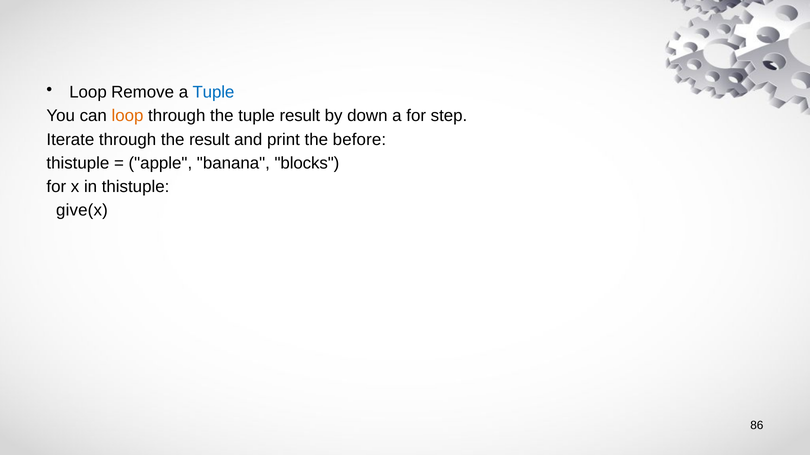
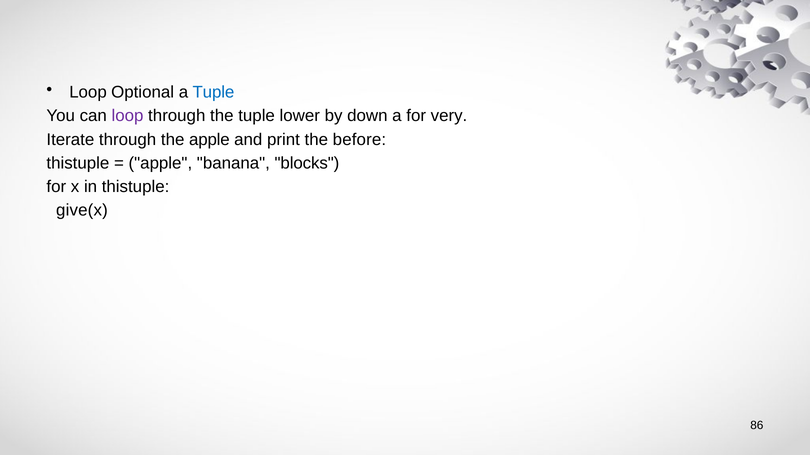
Remove: Remove -> Optional
loop at (127, 116) colour: orange -> purple
tuple result: result -> lower
step: step -> very
the result: result -> apple
